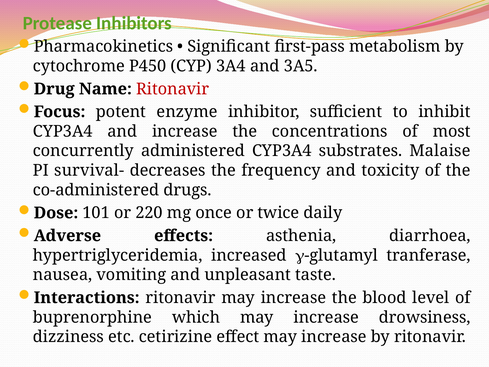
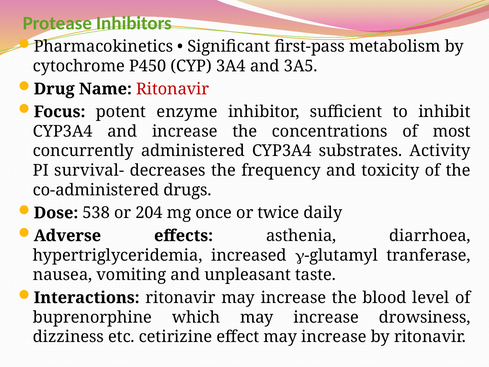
Malaise: Malaise -> Activity
101: 101 -> 538
220: 220 -> 204
